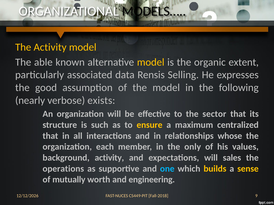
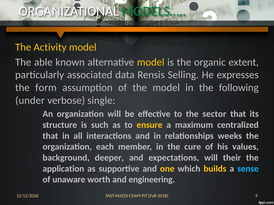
MODELS… colour: black -> green
good: good -> form
nearly: nearly -> under
exists: exists -> single
whose: whose -> weeks
only: only -> cure
background activity: activity -> deeper
sales: sales -> their
operations: operations -> application
one colour: light blue -> yellow
sense colour: yellow -> light blue
mutually: mutually -> unaware
